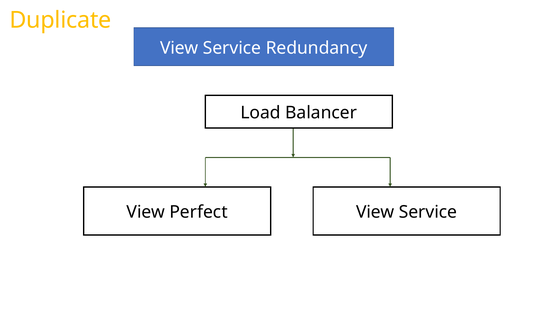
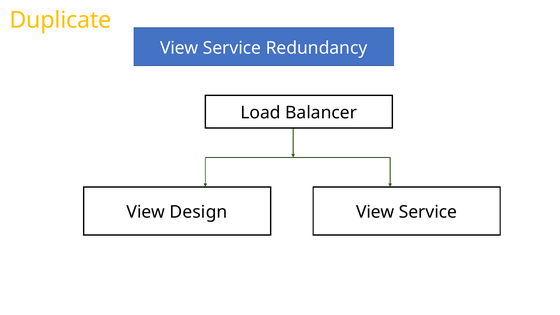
Perfect: Perfect -> Design
